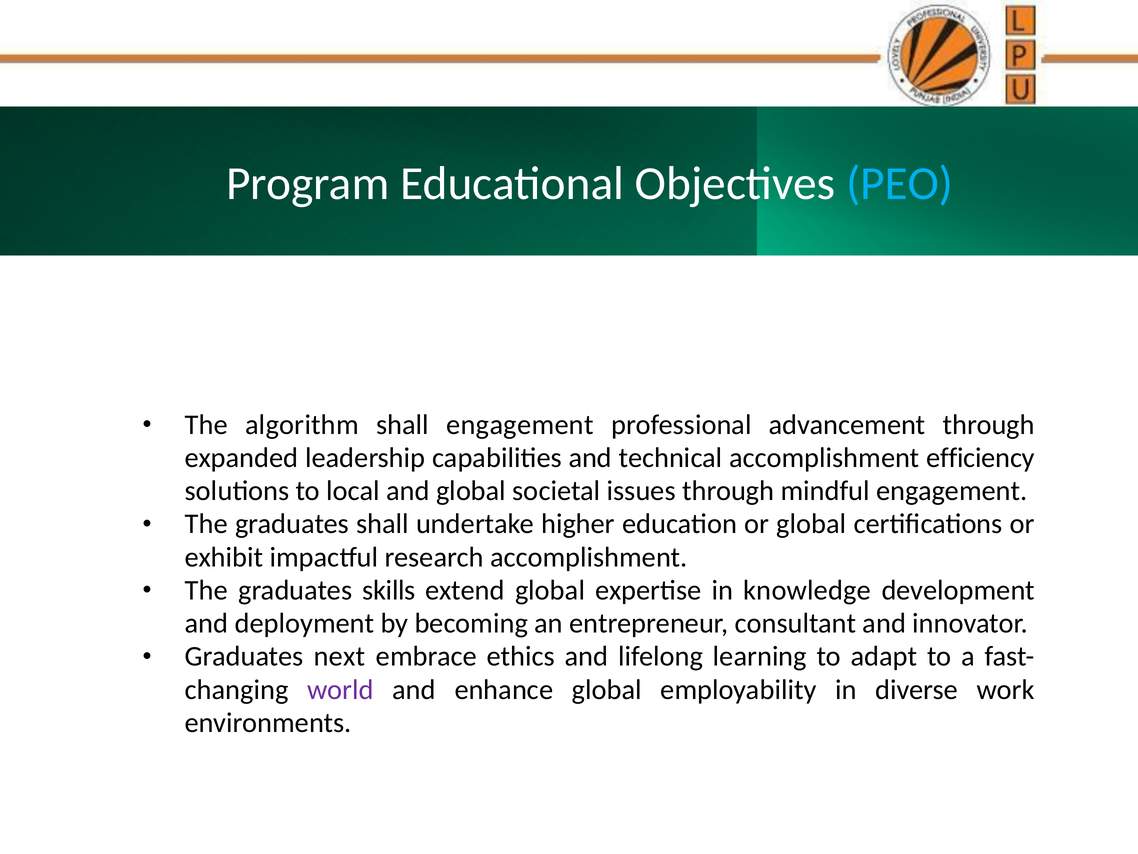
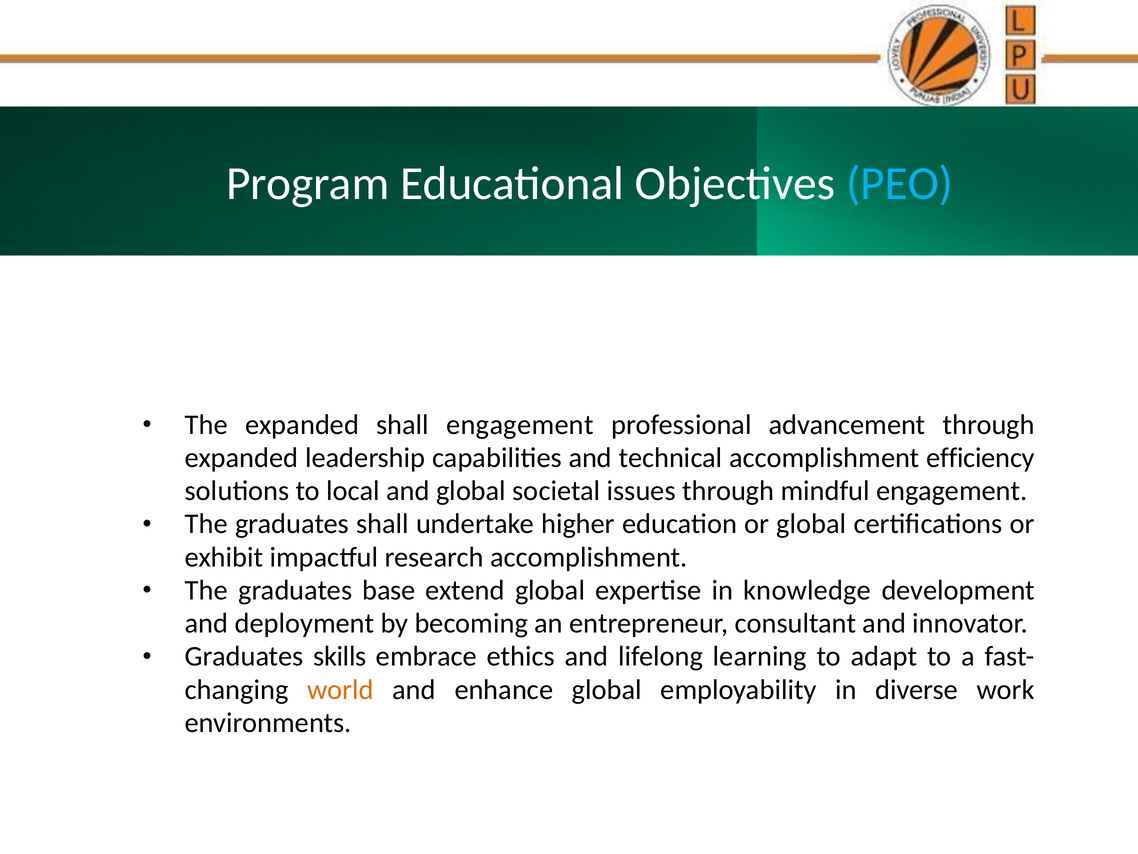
The algorithm: algorithm -> expanded
skills: skills -> base
next: next -> skills
world colour: purple -> orange
